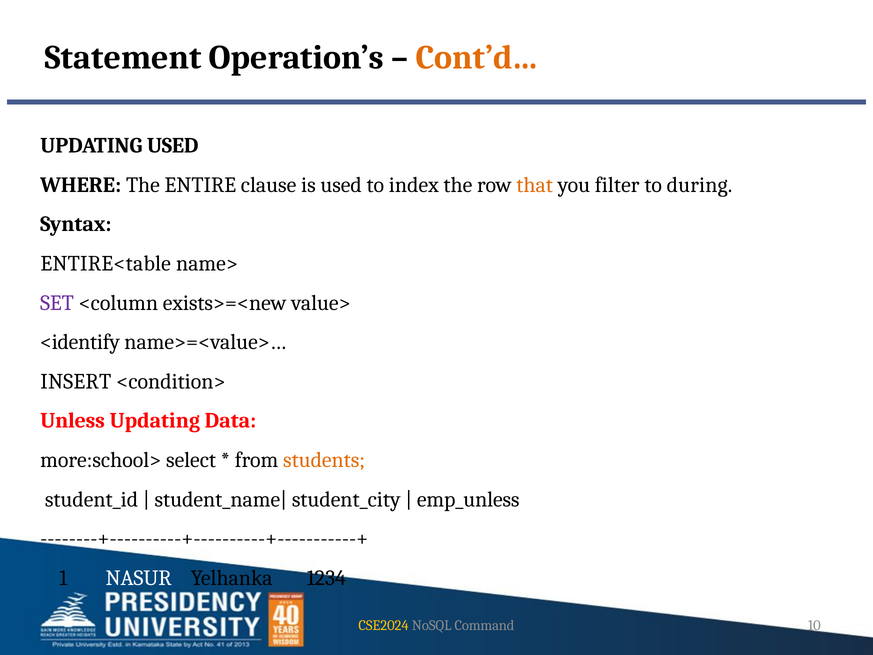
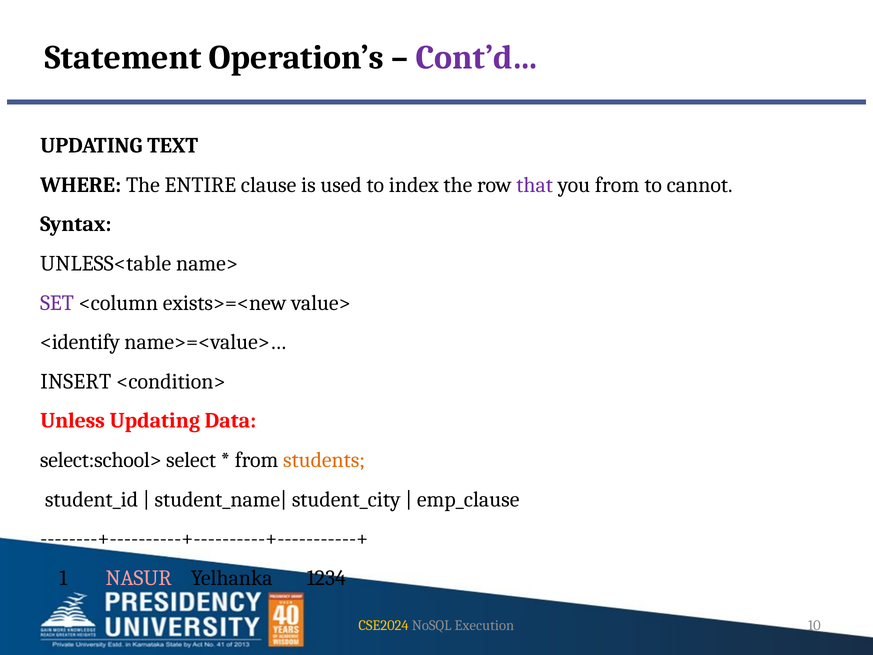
Cont’d… colour: orange -> purple
UPDATING USED: USED -> TEXT
that colour: orange -> purple
you filter: filter -> from
during: during -> cannot
ENTIRE<table: ENTIRE<table -> UNLESS<table
more:school>: more:school> -> select:school>
emp_unless: emp_unless -> emp_clause
NASUR colour: white -> pink
Command: Command -> Execution
